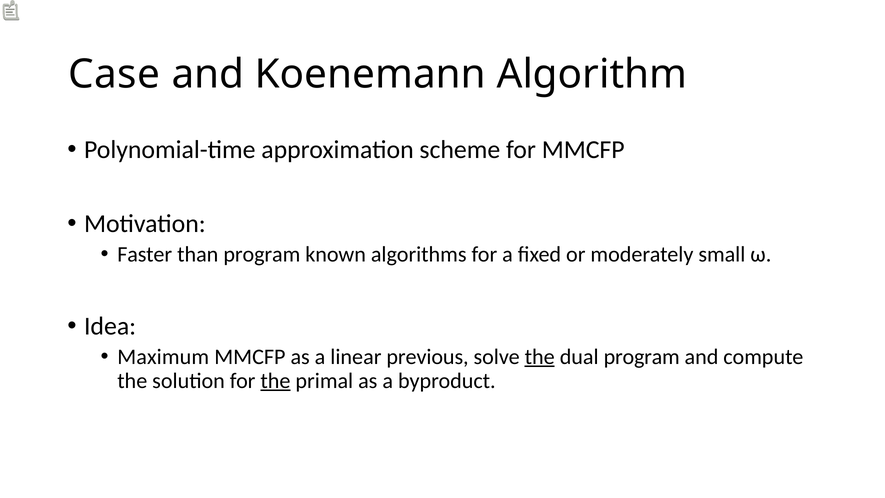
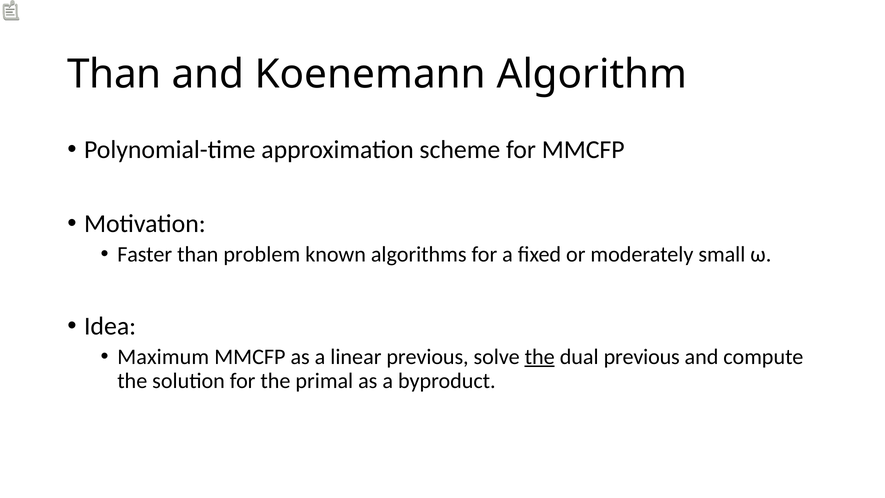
Case at (114, 74): Case -> Than
than program: program -> problem
dual program: program -> previous
the at (275, 381) underline: present -> none
